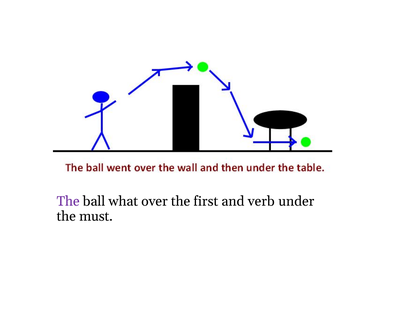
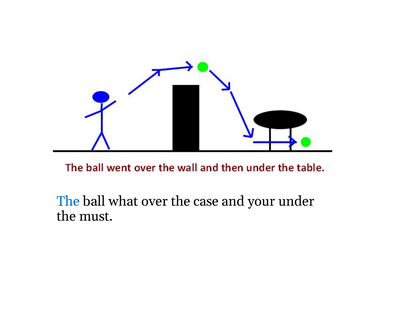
The at (68, 201) colour: purple -> blue
first: first -> case
verb: verb -> your
